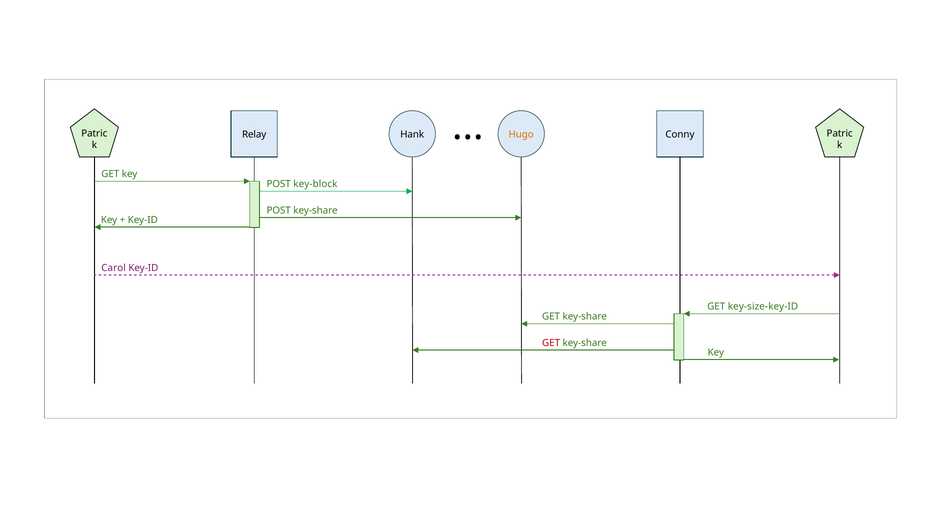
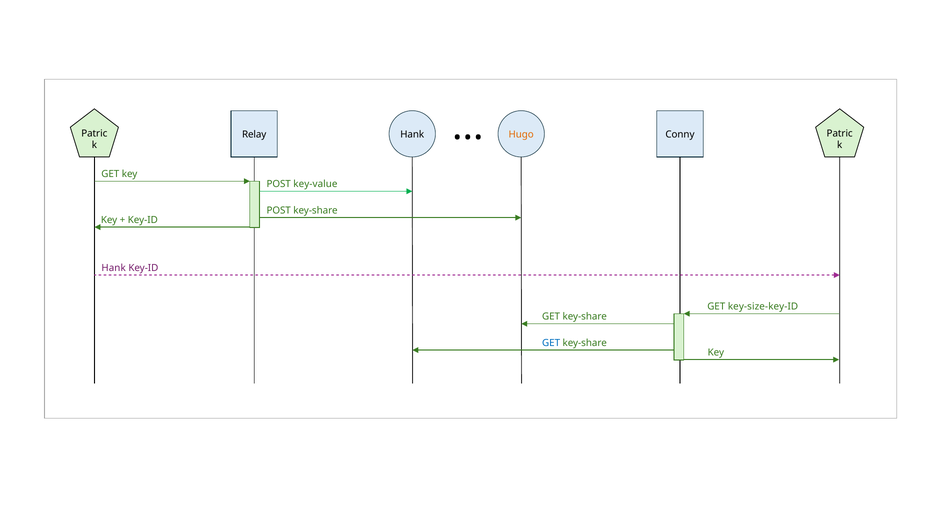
key-block: key-block -> key-value
Carol at (114, 268): Carol -> Hank
GET at (551, 343) colour: red -> blue
